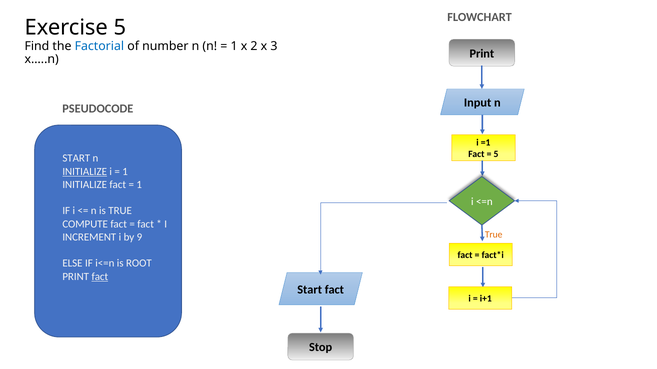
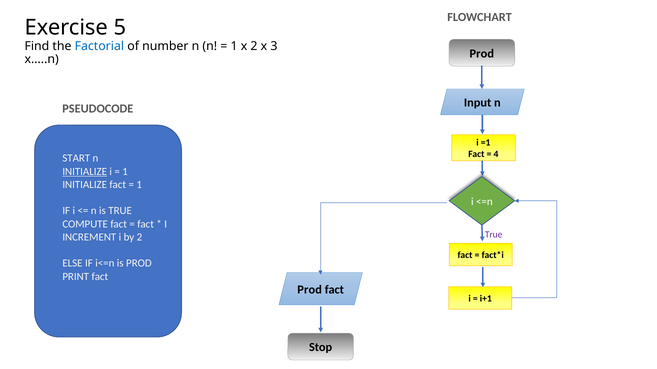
Print at (482, 54): Print -> Prod
5 at (496, 154): 5 -> 4
True at (494, 235) colour: orange -> purple
by 9: 9 -> 2
is ROOT: ROOT -> PROD
fact at (100, 277) underline: present -> none
Start at (310, 290): Start -> Prod
